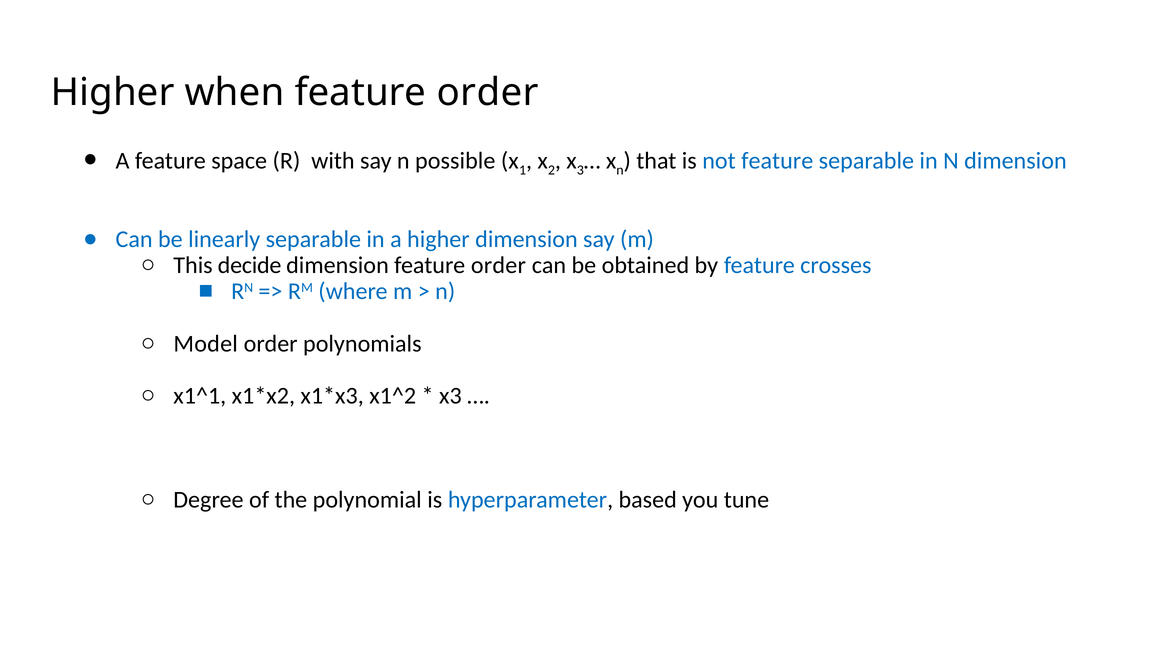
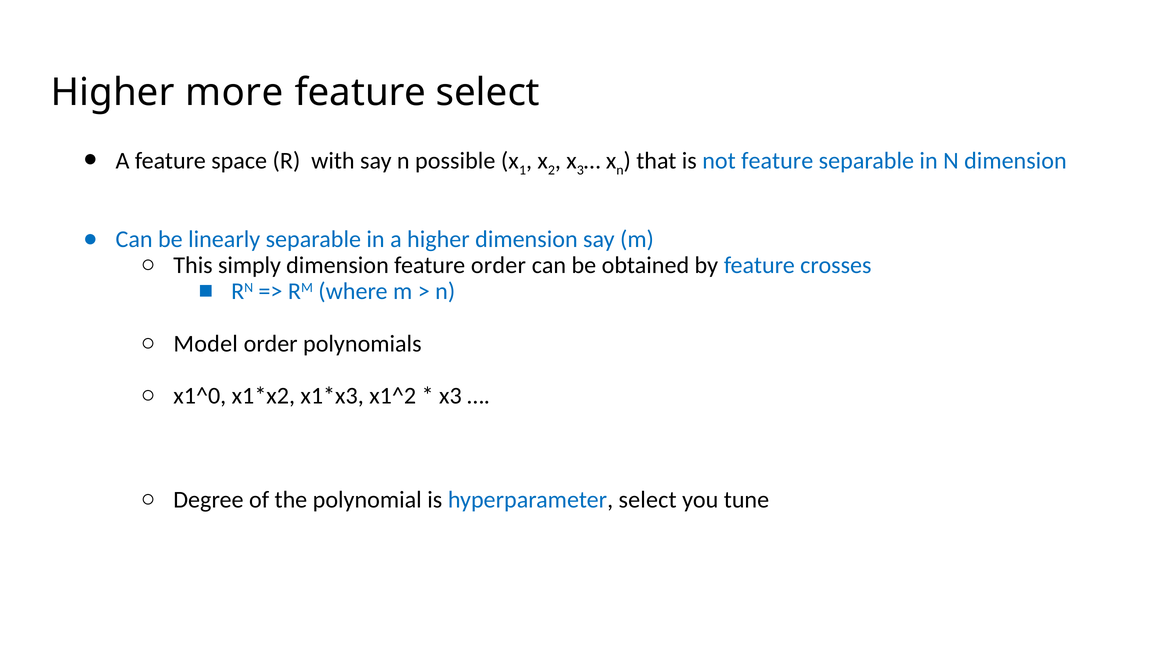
when: when -> more
order at (488, 92): order -> select
decide: decide -> simply
x1^1: x1^1 -> x1^0
hyperparameter based: based -> select
